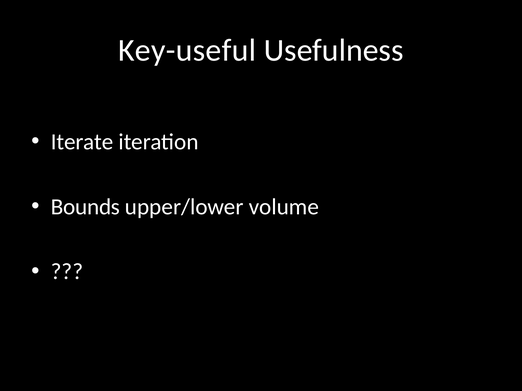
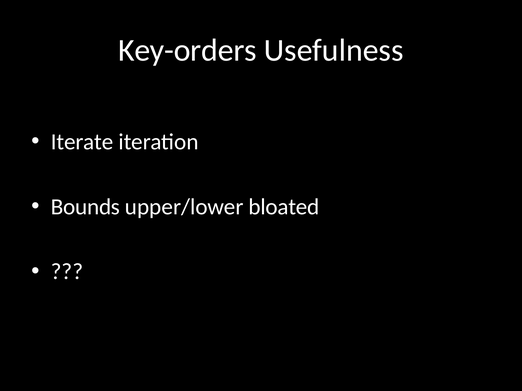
Key-useful: Key-useful -> Key-orders
volume: volume -> bloated
